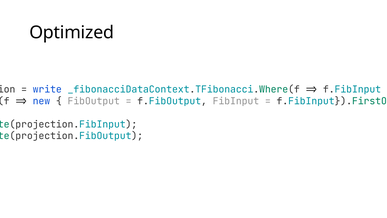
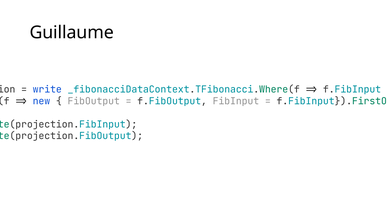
Optimized: Optimized -> Guillaume
